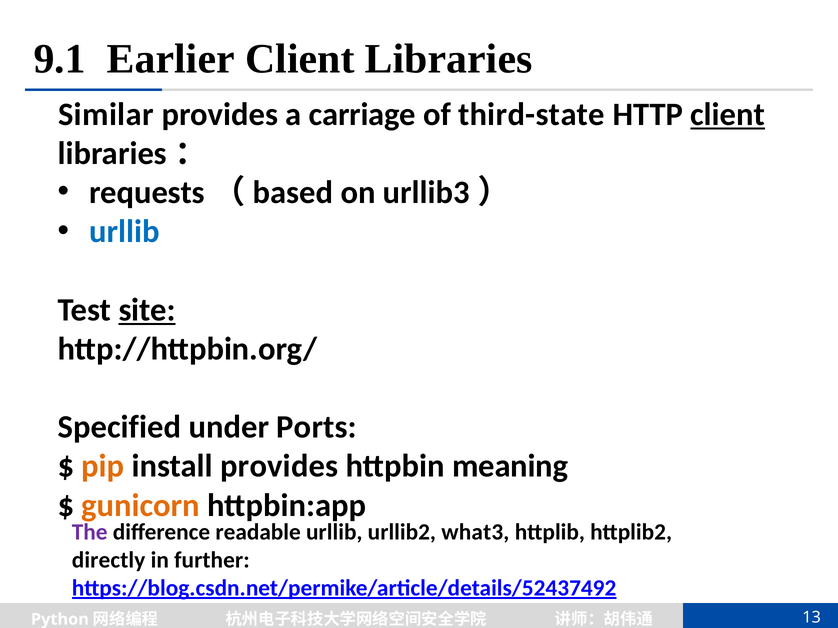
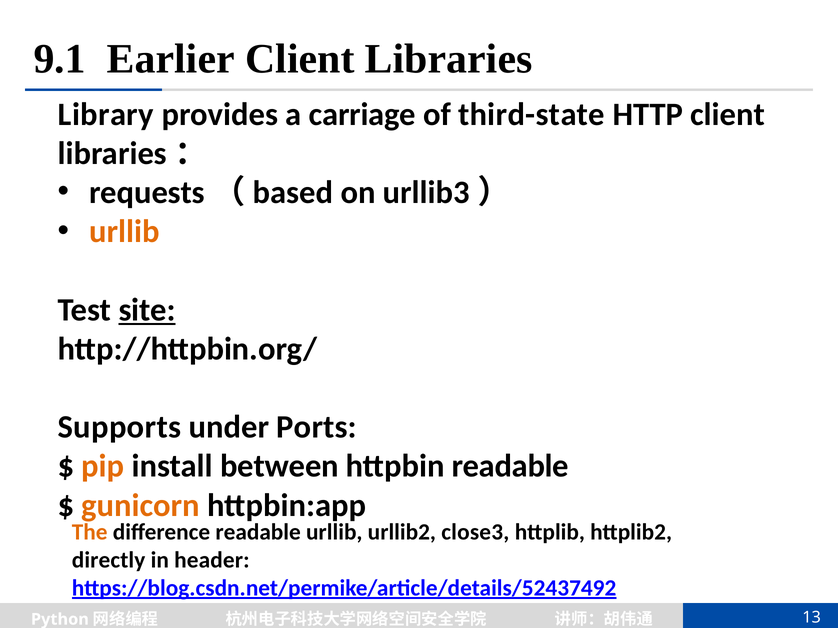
Similar: Similar -> Library
client at (728, 114) underline: present -> none
urllib at (124, 232) colour: blue -> orange
Specified: Specified -> Supports
install provides: provides -> between
httpbin meaning: meaning -> readable
The colour: purple -> orange
what3: what3 -> close3
further: further -> header
